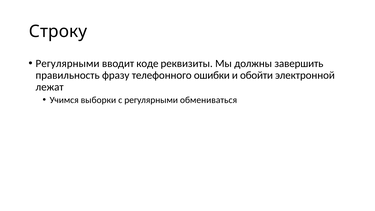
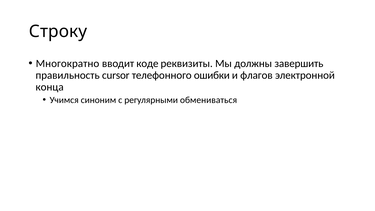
Регулярными at (68, 63): Регулярными -> Многократно
фразу: фразу -> cursor
обойти: обойти -> флагов
лежат: лежат -> конца
выборки: выборки -> синоним
